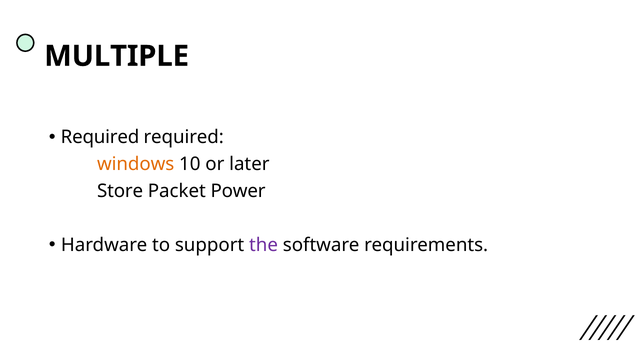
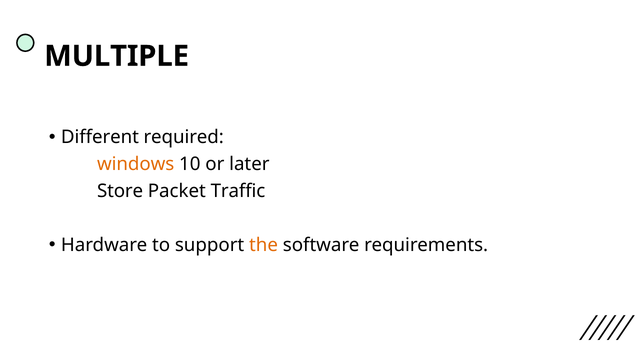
Required at (100, 137): Required -> Different
Power: Power -> Traffic
the colour: purple -> orange
